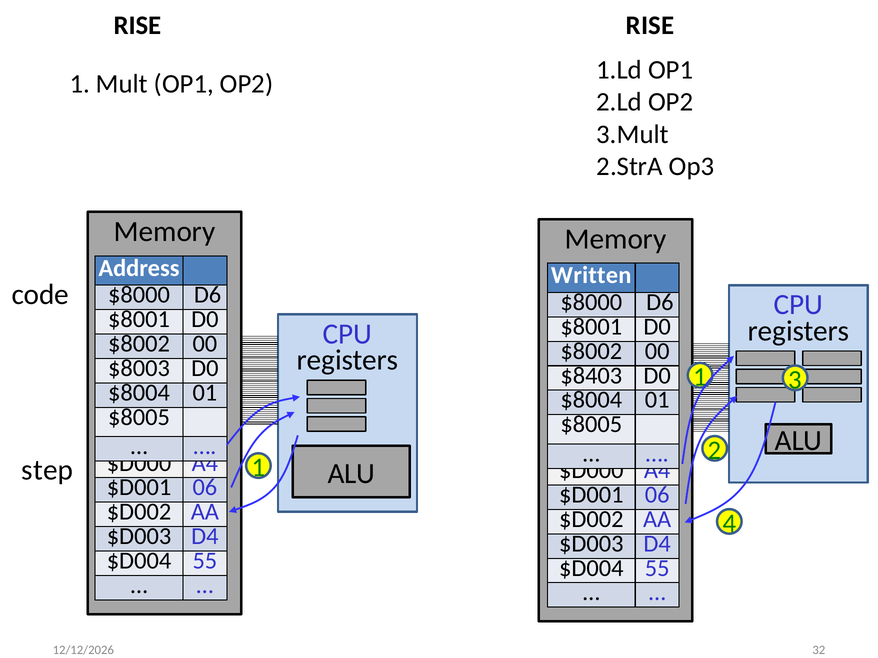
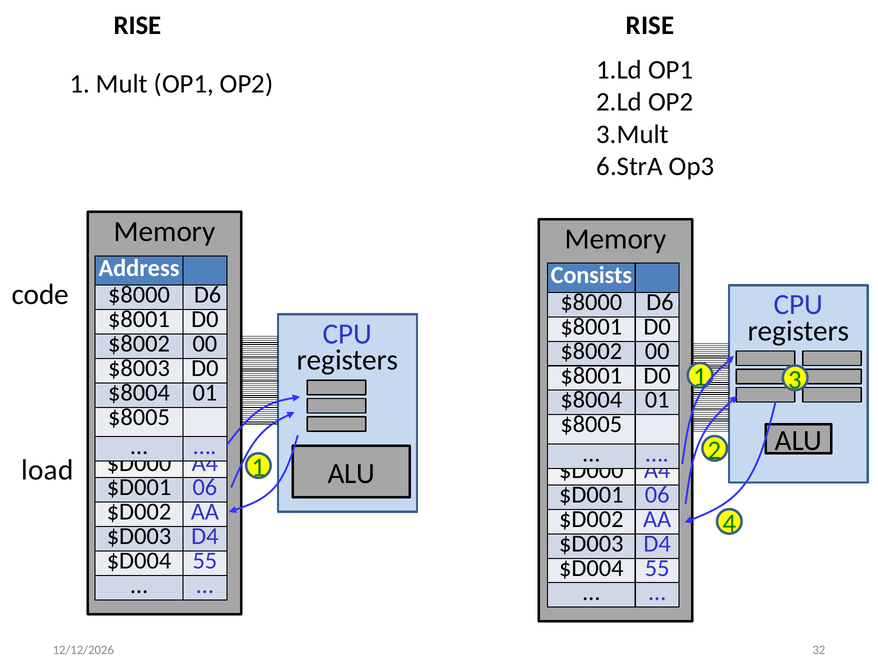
2.StrA: 2.StrA -> 6.StrA
Written: Written -> Consists
$8403 at (591, 376): $8403 -> $8001
step: step -> load
